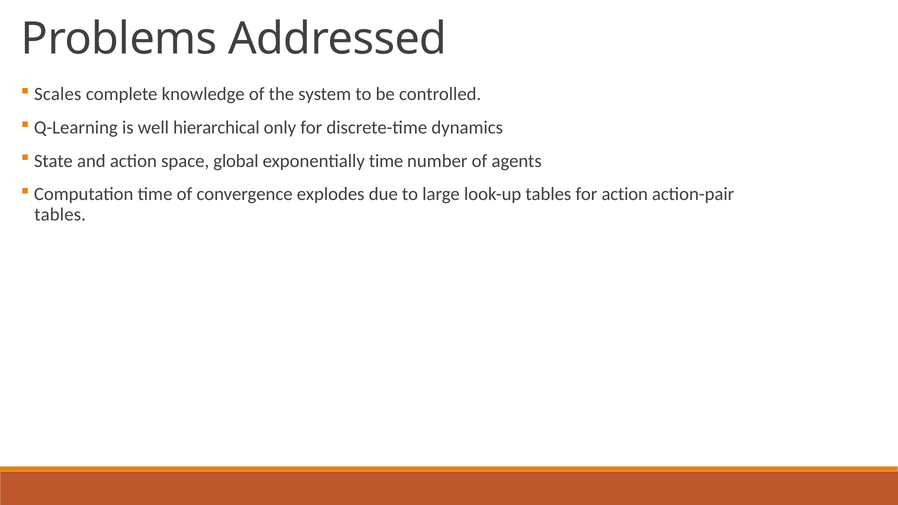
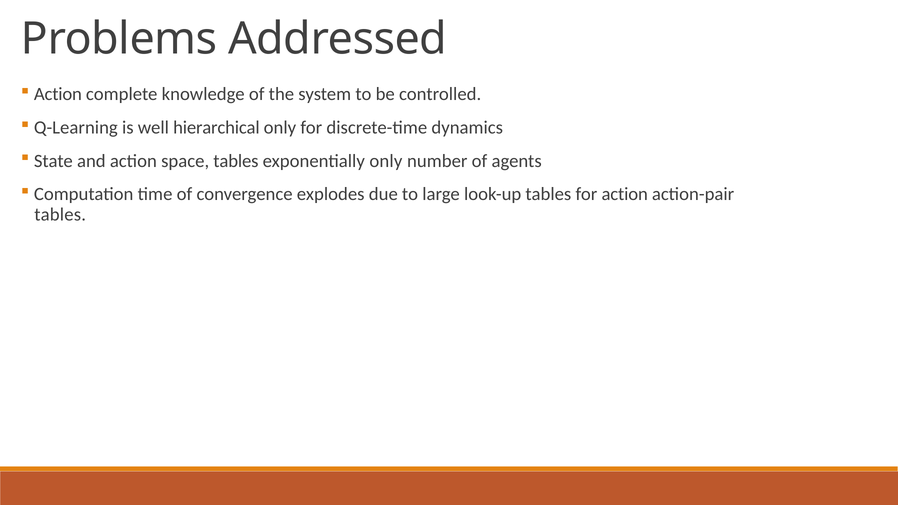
Scales at (58, 94): Scales -> Action
space global: global -> tables
exponentially time: time -> only
